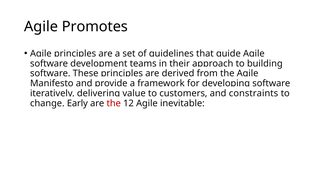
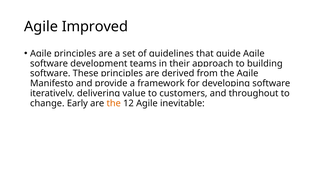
Promotes: Promotes -> Improved
constraints: constraints -> throughout
the at (114, 104) colour: red -> orange
